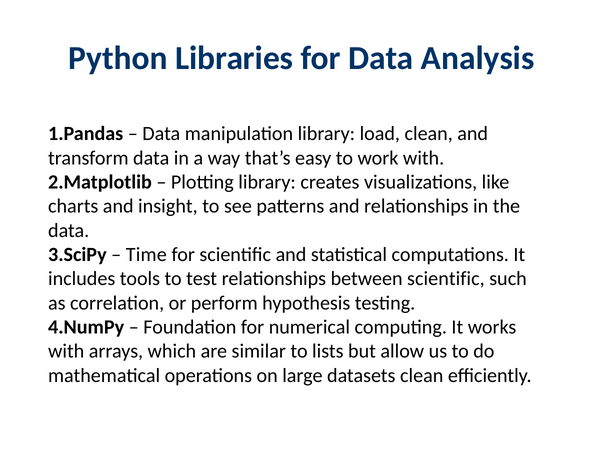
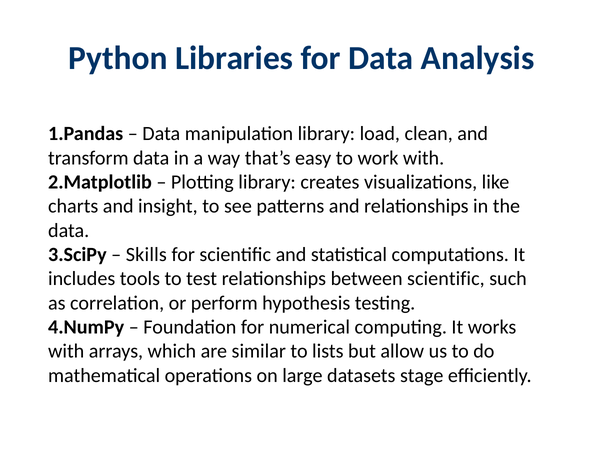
Time: Time -> Skills
datasets clean: clean -> stage
